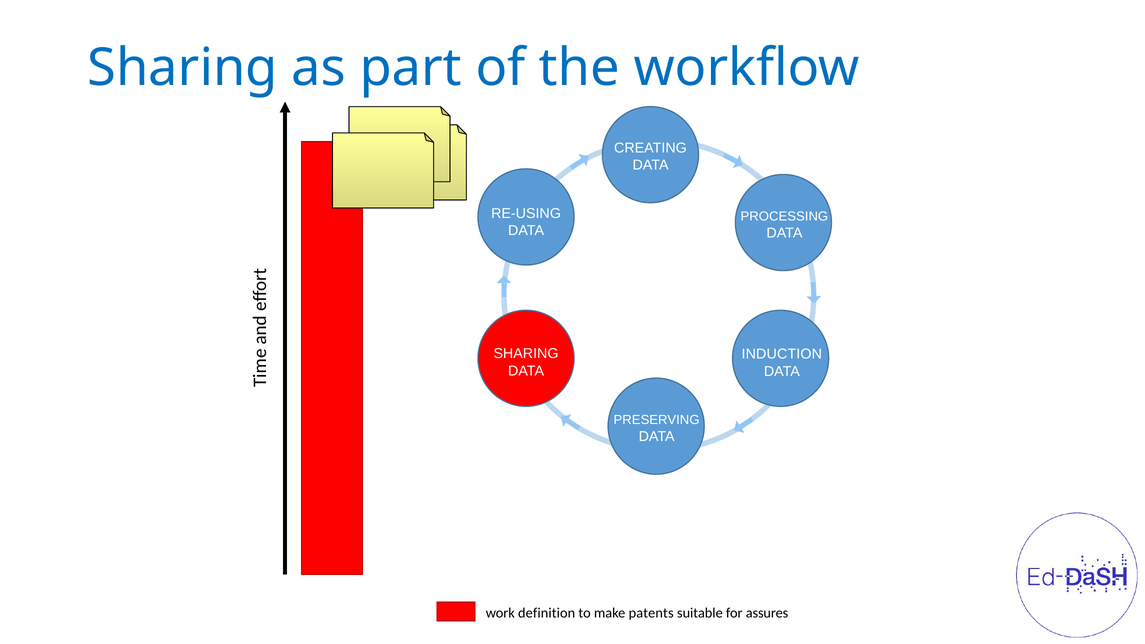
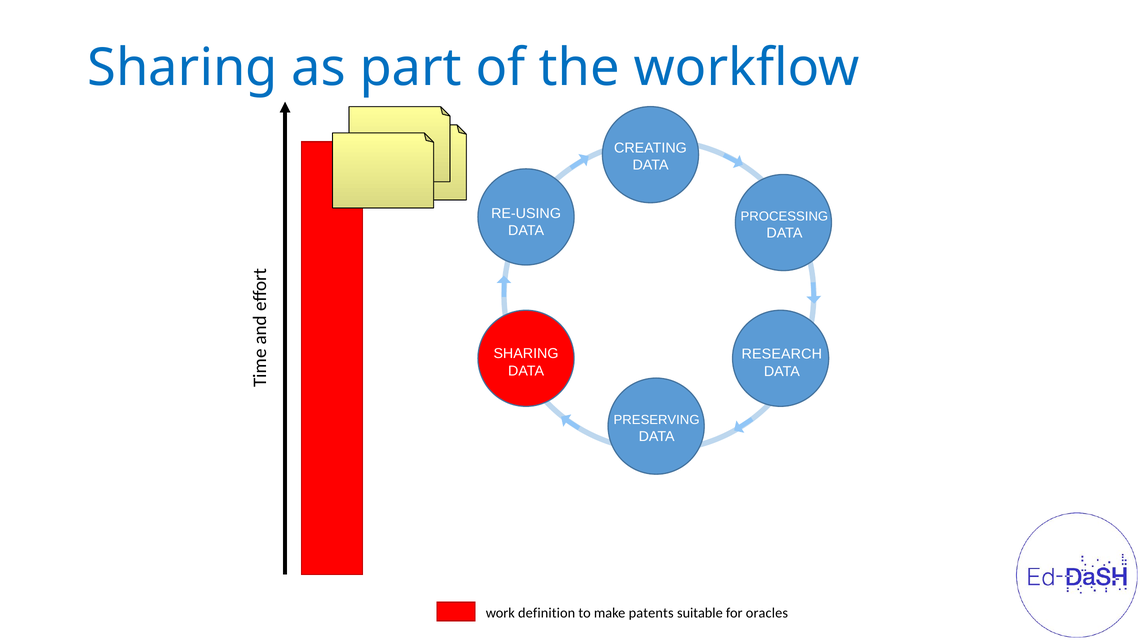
INDUCTION: INDUCTION -> RESEARCH
assures: assures -> oracles
